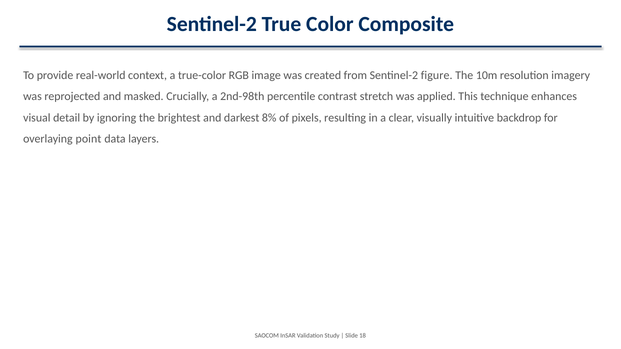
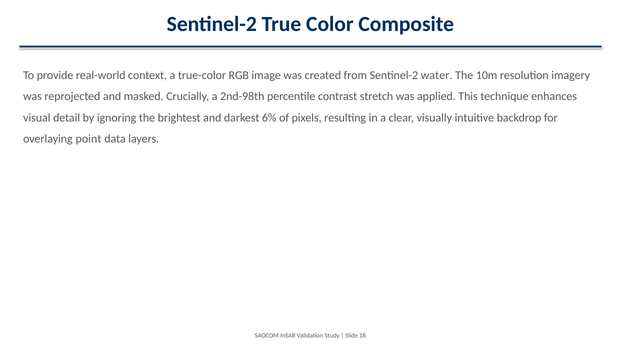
figure: figure -> water
8%: 8% -> 6%
